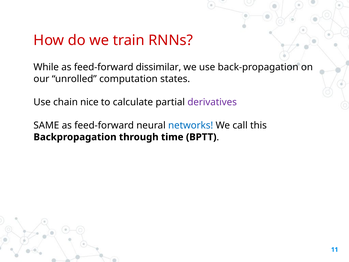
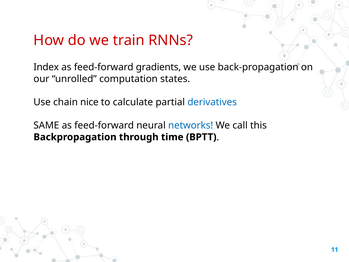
While: While -> Index
dissimilar: dissimilar -> gradients
derivatives colour: purple -> blue
